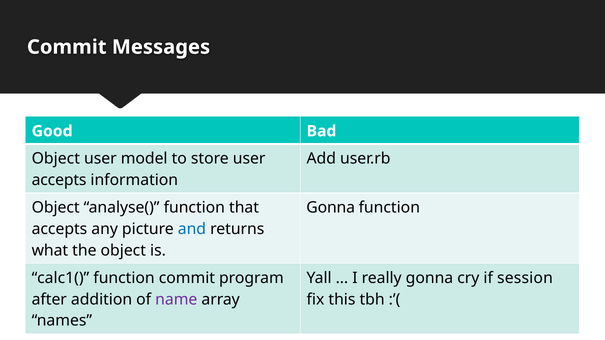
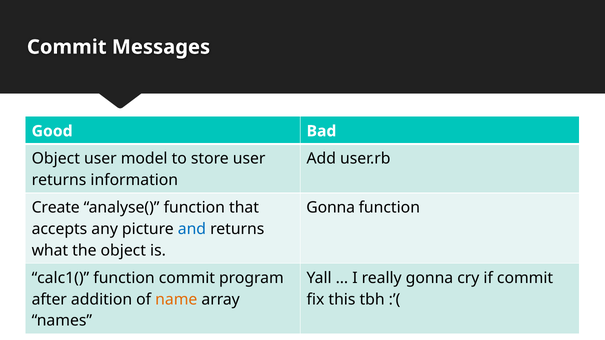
accepts at (59, 180): accepts -> returns
Object at (56, 208): Object -> Create
if session: session -> commit
name colour: purple -> orange
